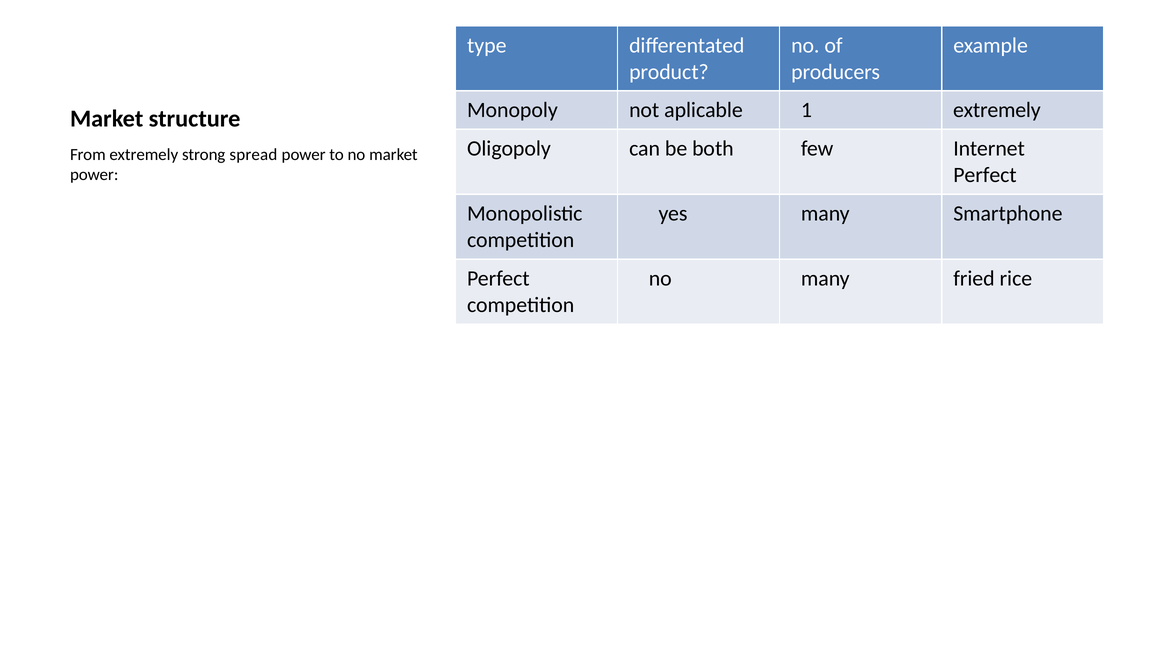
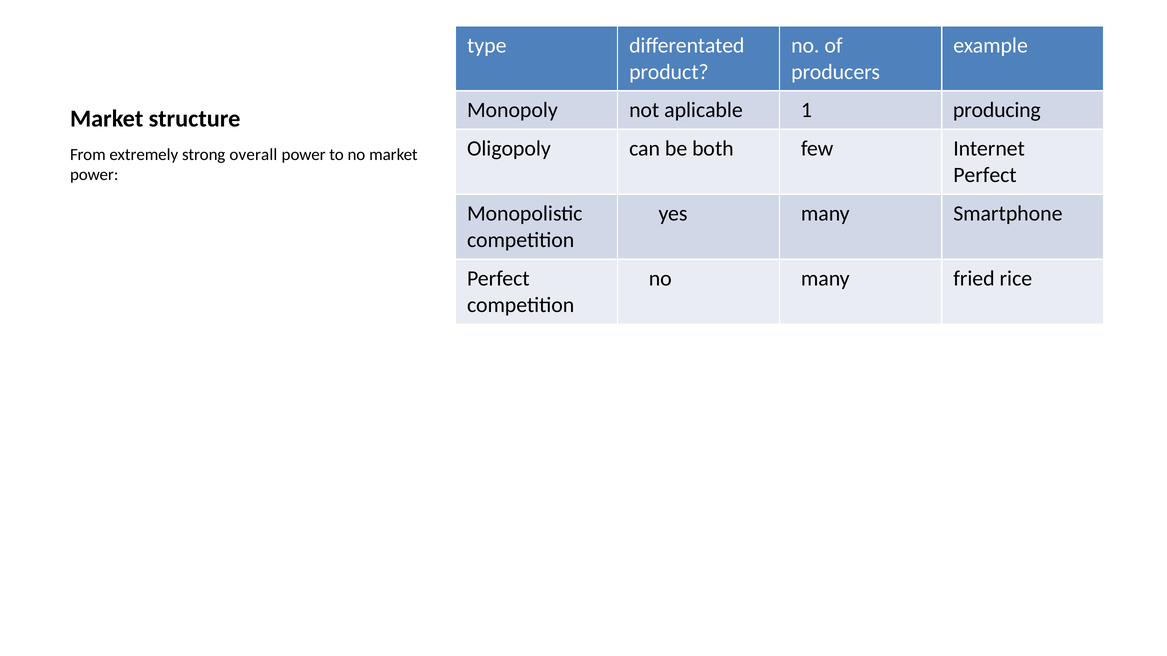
1 extremely: extremely -> producing
spread: spread -> overall
